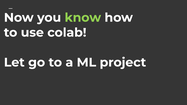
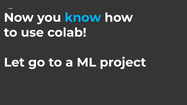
know colour: light green -> light blue
